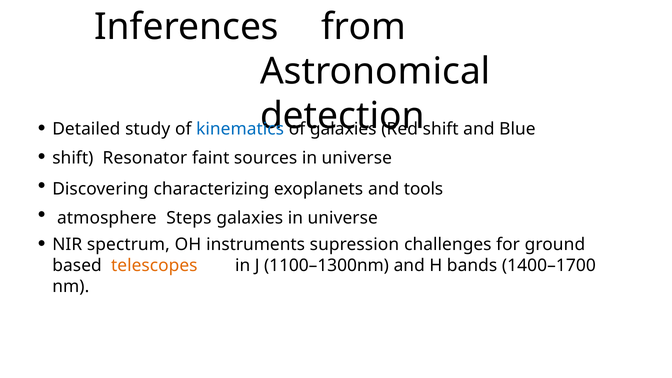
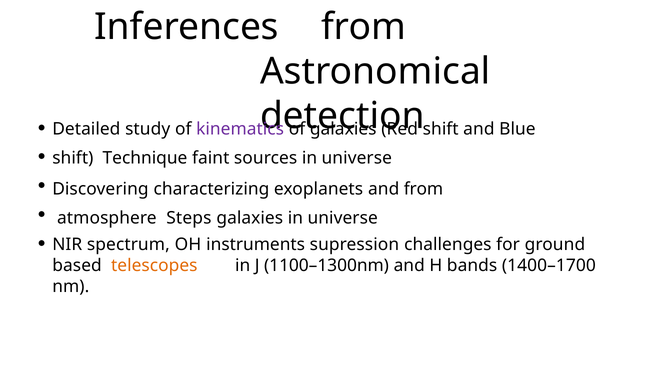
kinematics colour: blue -> purple
Resonator: Resonator -> Technique
and tools: tools -> from
